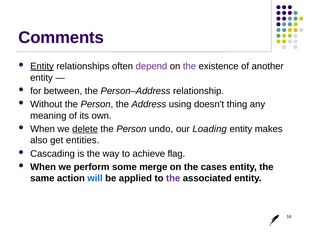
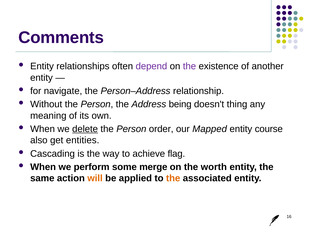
Entity at (42, 66) underline: present -> none
between: between -> navigate
using: using -> being
undo: undo -> order
Loading: Loading -> Mapped
makes: makes -> course
cases: cases -> worth
will colour: blue -> orange
the at (173, 178) colour: purple -> orange
